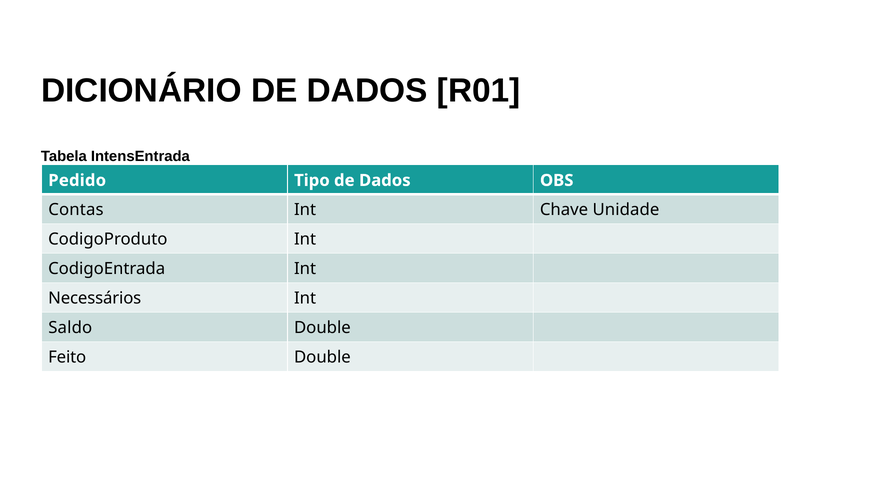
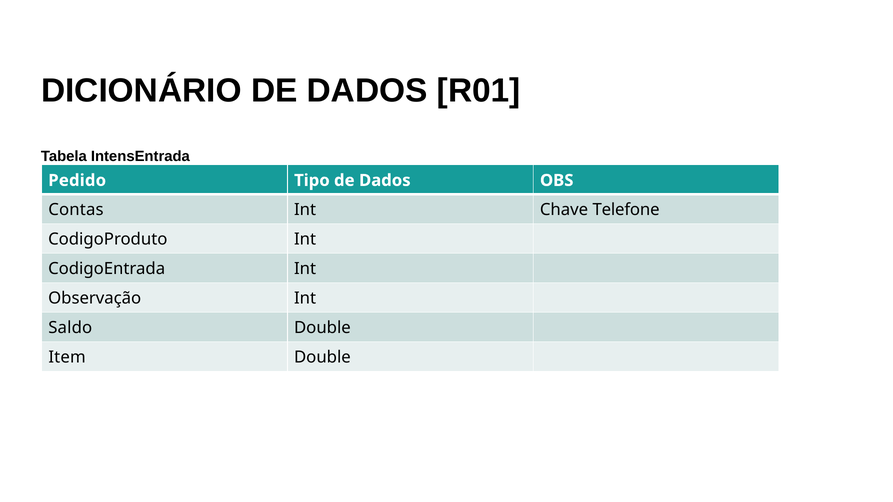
Unidade: Unidade -> Telefone
Necessários: Necessários -> Observação
Feito: Feito -> Item
